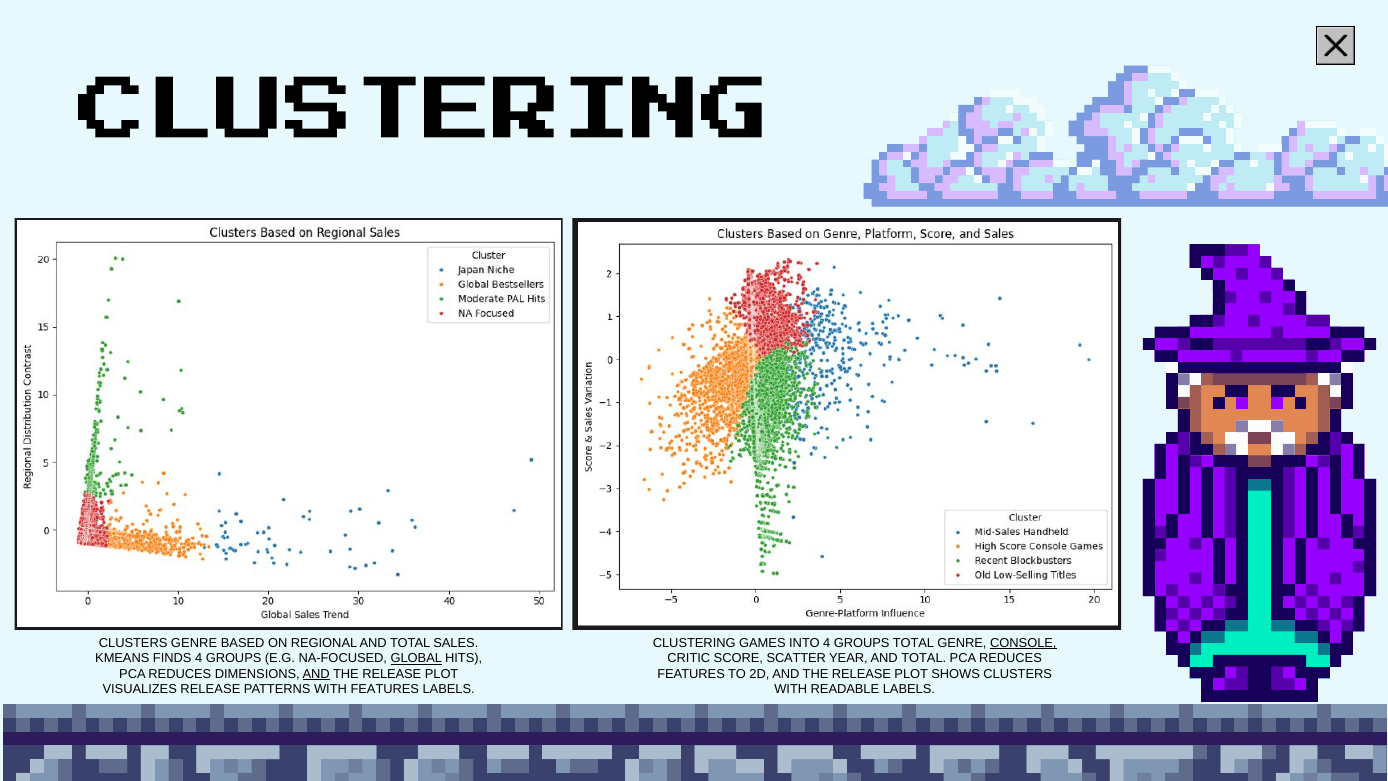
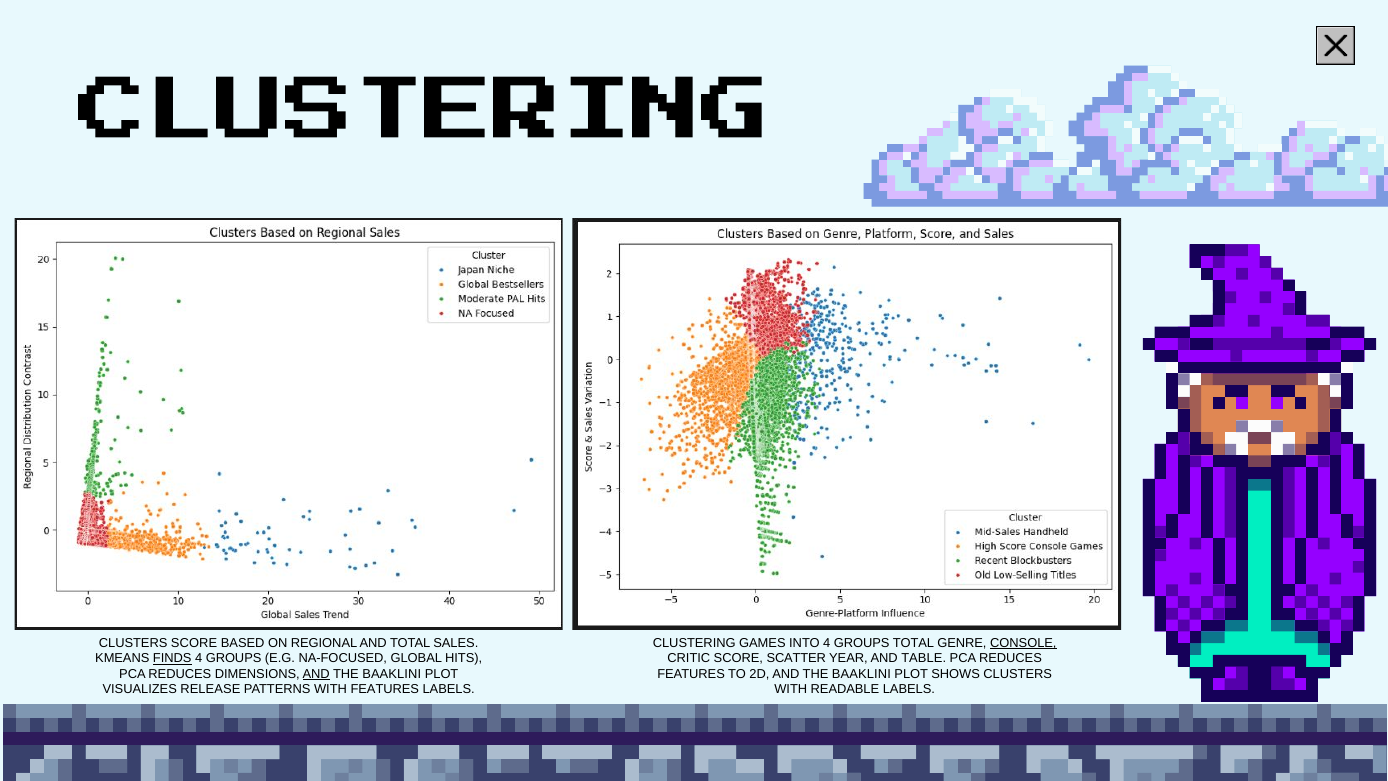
CLUSTERS GENRE: GENRE -> SCORE
FINDS underline: none -> present
GLOBAL underline: present -> none
YEAR AND TOTAL: TOTAL -> TABLE
RELEASE at (392, 674): RELEASE -> BAAKLINI
2D AND THE RELEASE: RELEASE -> BAAKLINI
